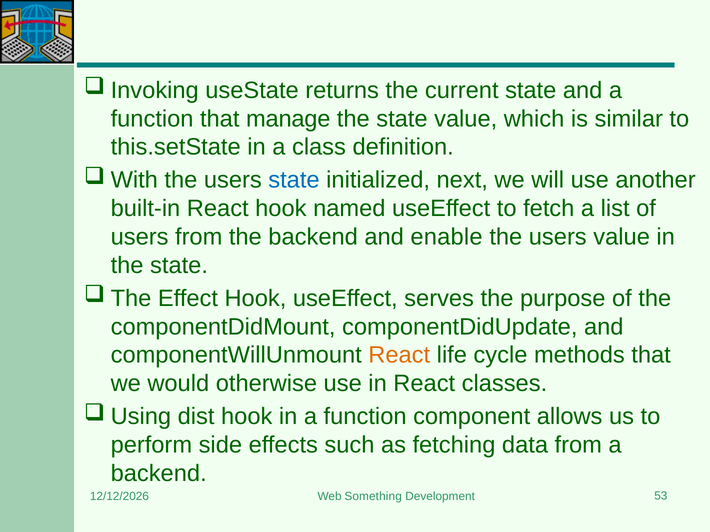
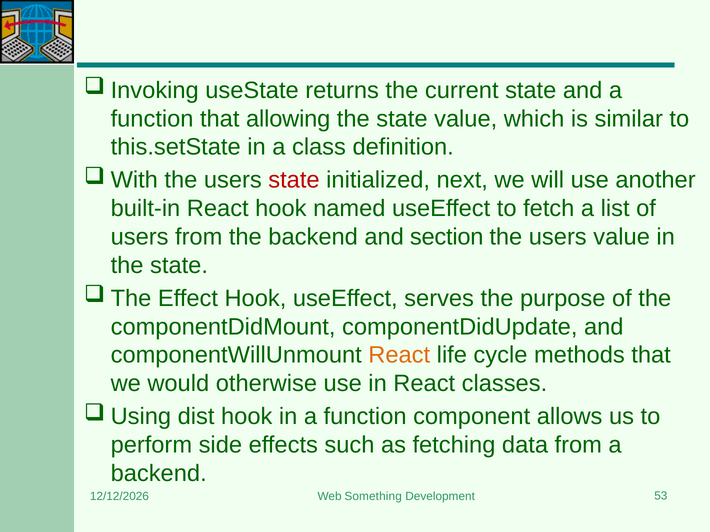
manage: manage -> allowing
state at (294, 180) colour: blue -> red
enable: enable -> section
